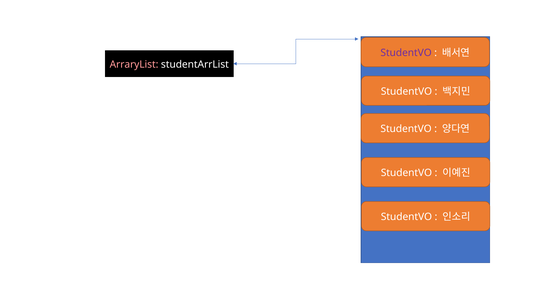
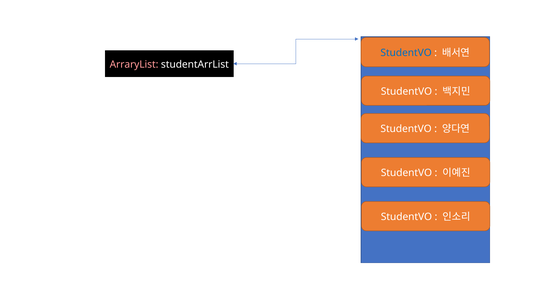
StudentVO at (406, 53) colour: purple -> blue
